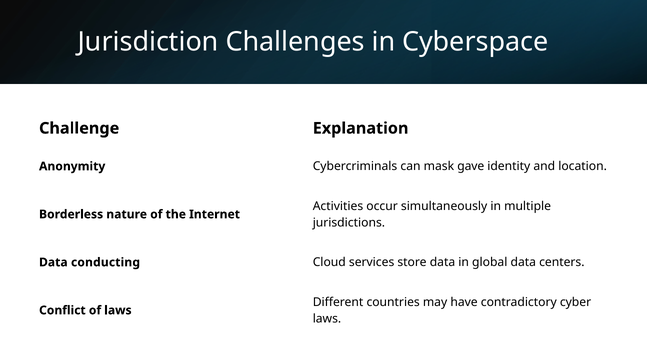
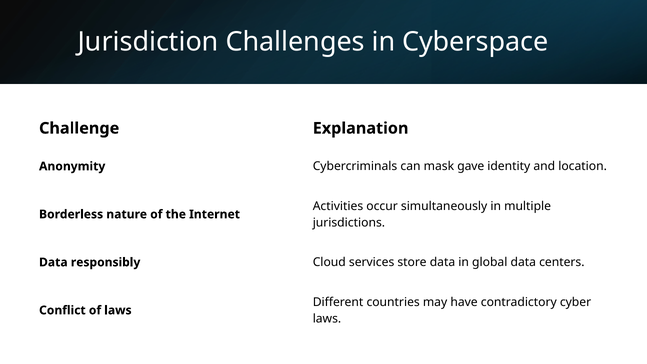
conducting: conducting -> responsibly
